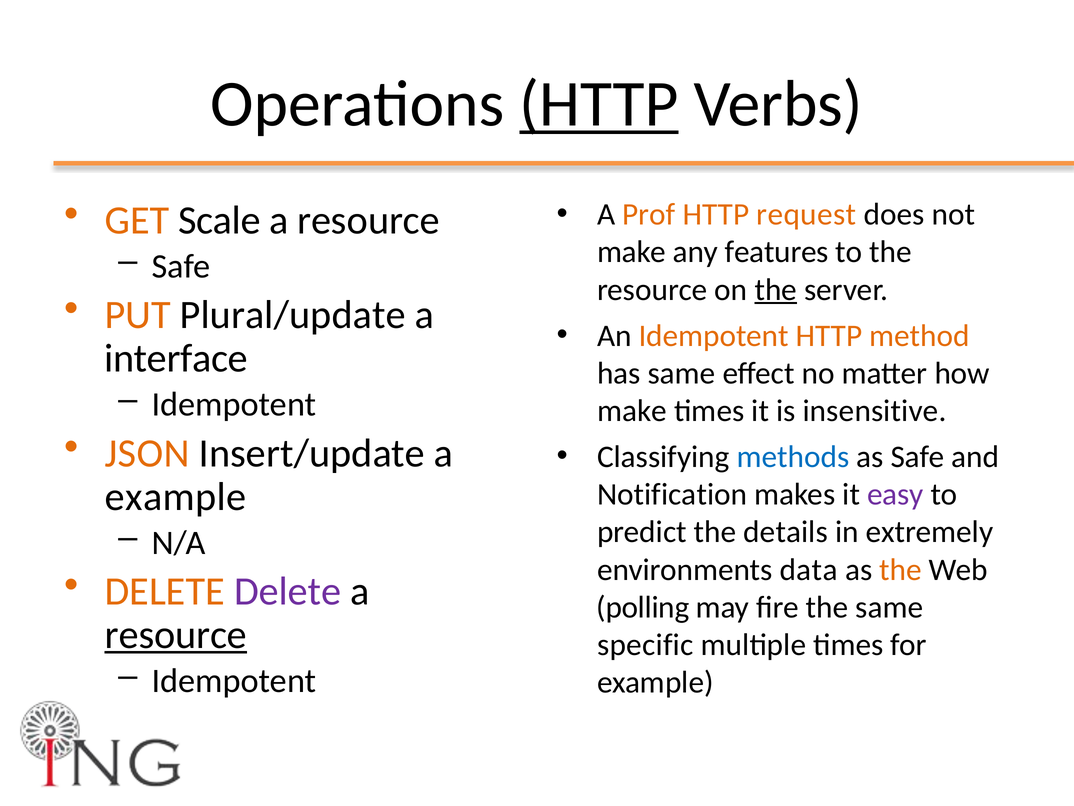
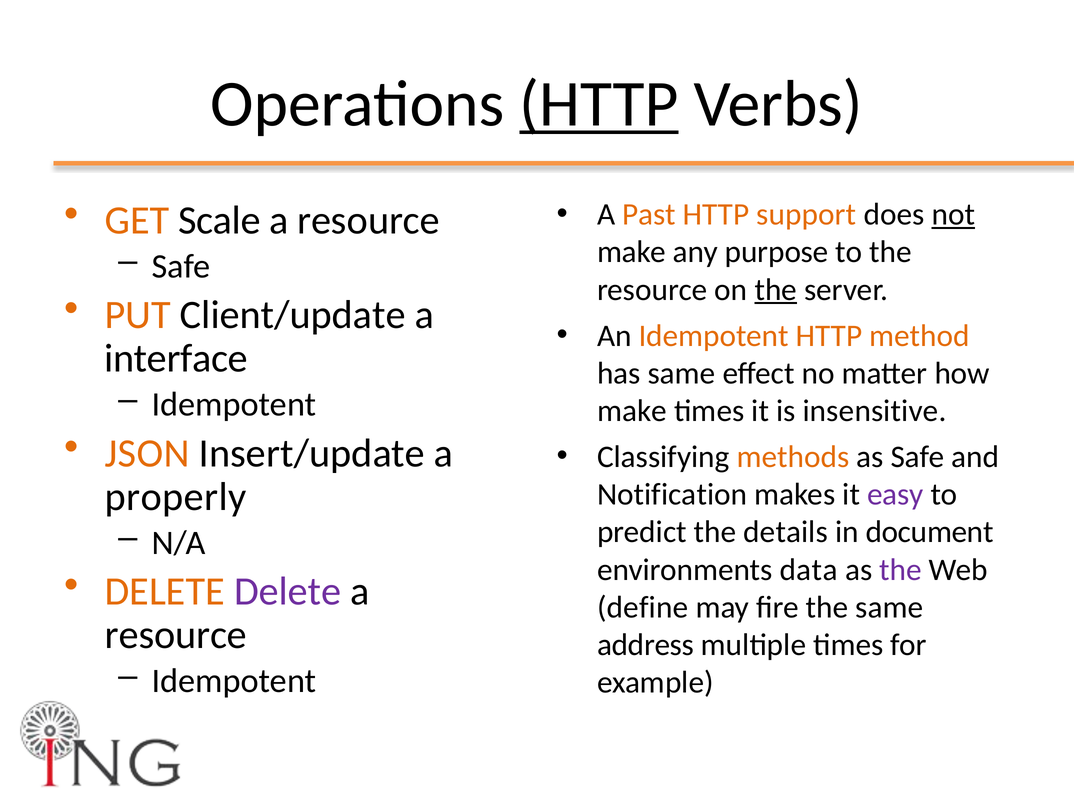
Prof: Prof -> Past
request: request -> support
not underline: none -> present
features: features -> purpose
Plural/update: Plural/update -> Client/update
methods colour: blue -> orange
example at (176, 497): example -> properly
extremely: extremely -> document
the at (901, 569) colour: orange -> purple
polling: polling -> define
resource at (176, 635) underline: present -> none
specific: specific -> address
